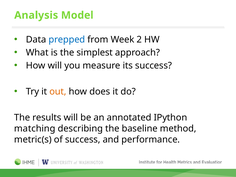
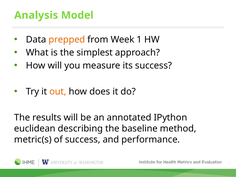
prepped colour: blue -> orange
2: 2 -> 1
matching: matching -> euclidean
